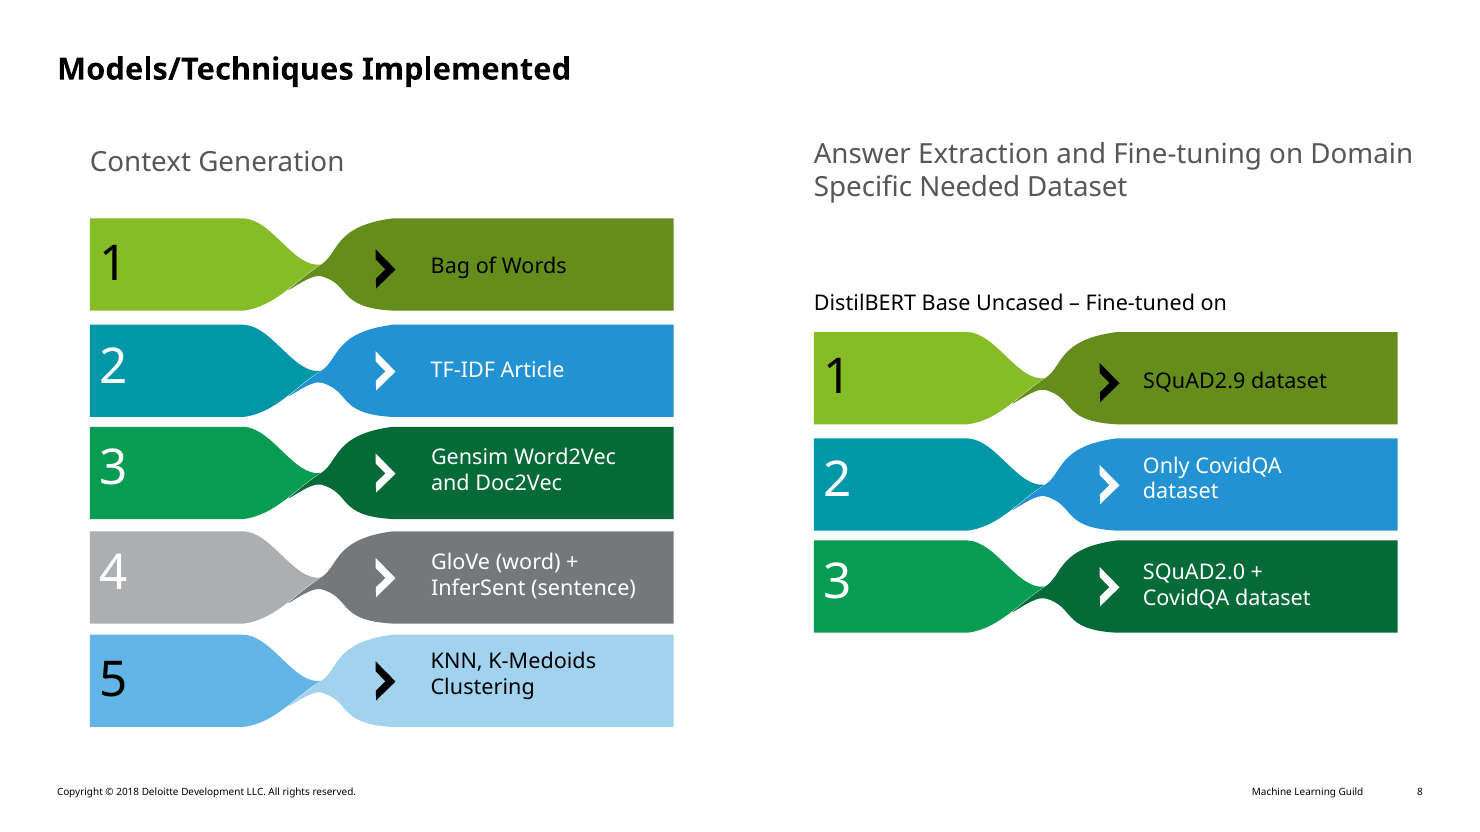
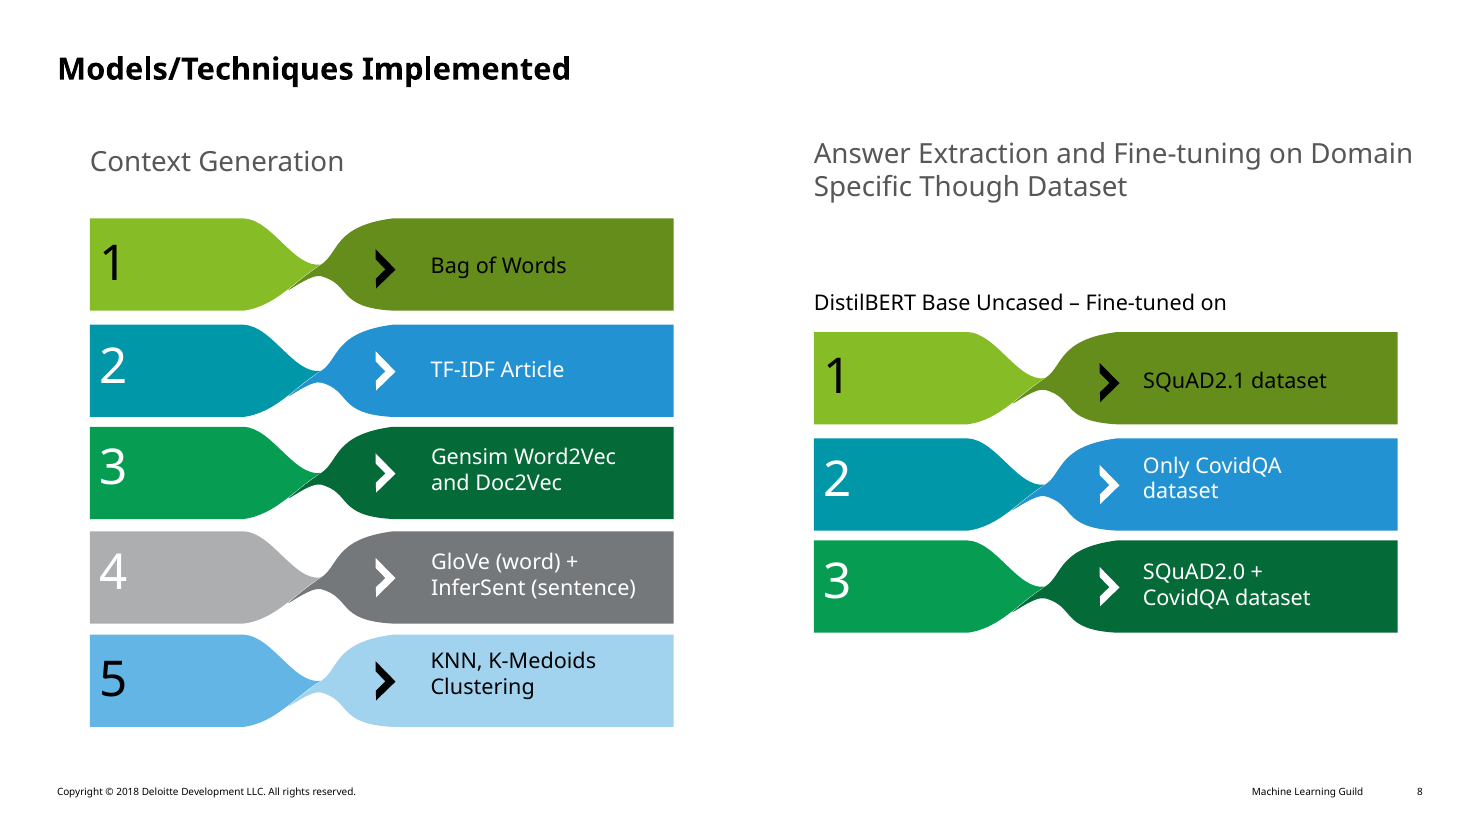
Needed: Needed -> Though
SQuAD2.9: SQuAD2.9 -> SQuAD2.1
